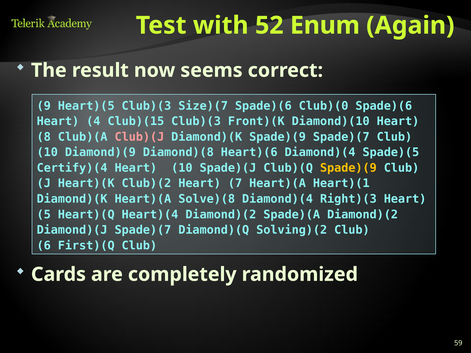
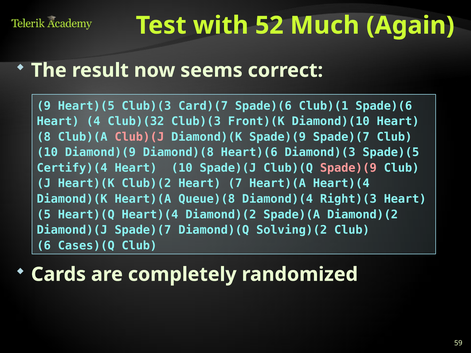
Enum: Enum -> Much
Size)(7: Size)(7 -> Card)(7
Club)(0: Club)(0 -> Club)(1
Club)(15: Club)(15 -> Club)(32
Heart)(6 Diamond)(4: Diamond)(4 -> Diamond)(3
Spade)(9 at (348, 168) colour: yellow -> pink
Heart)(A Heart)(1: Heart)(1 -> Heart)(4
Solve)(8: Solve)(8 -> Queue)(8
First)(Q: First)(Q -> Cases)(Q
